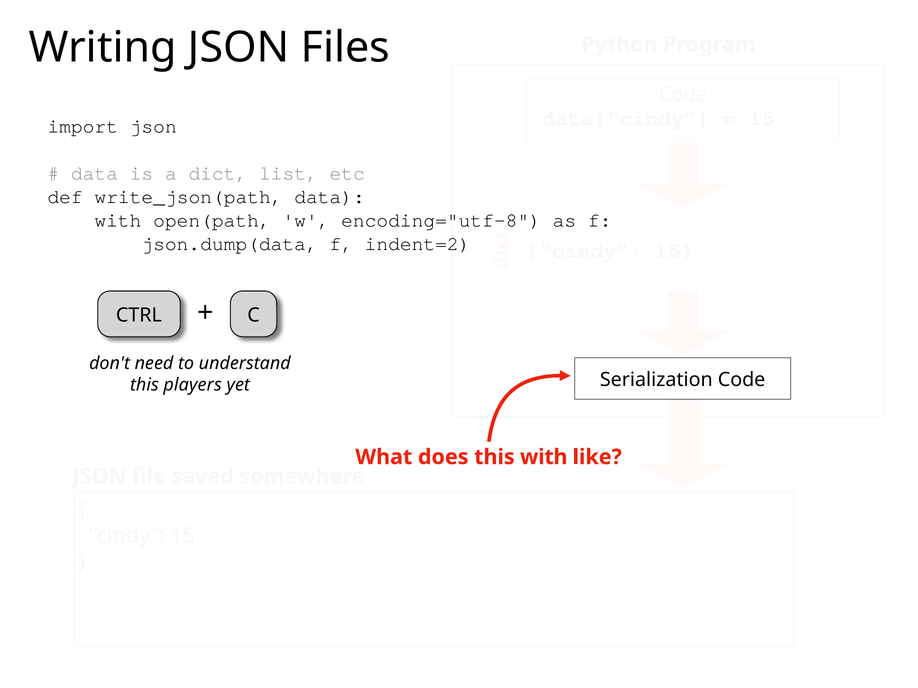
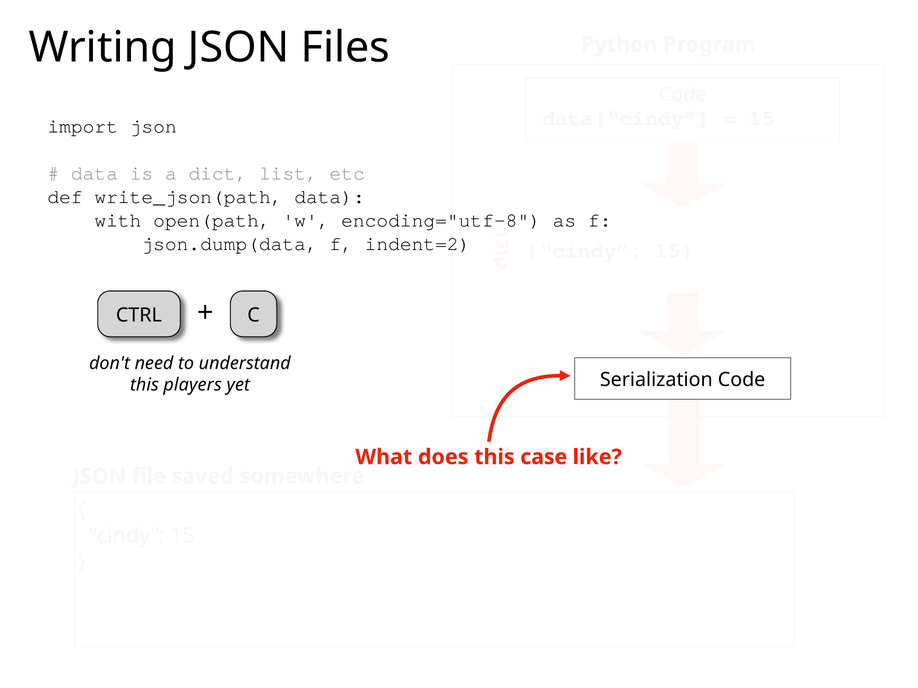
this with: with -> case
